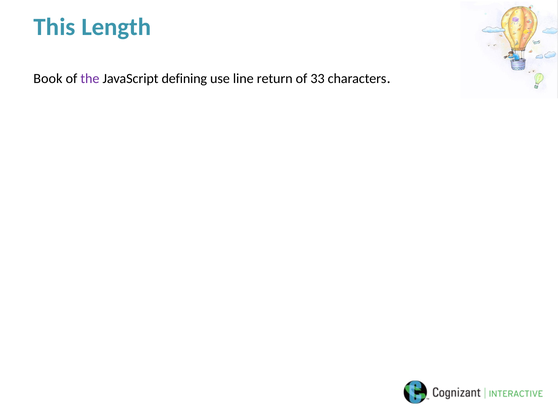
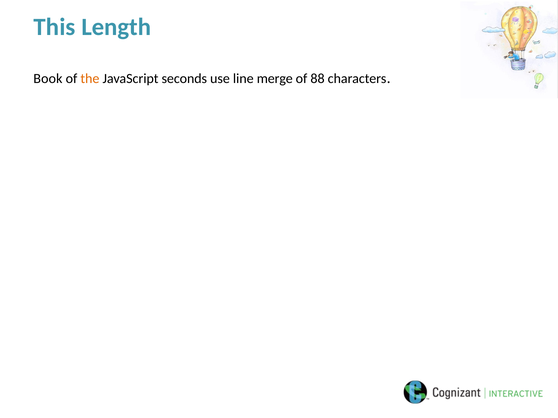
the colour: purple -> orange
defining: defining -> seconds
return: return -> merge
33: 33 -> 88
